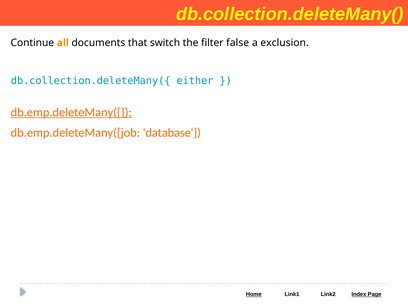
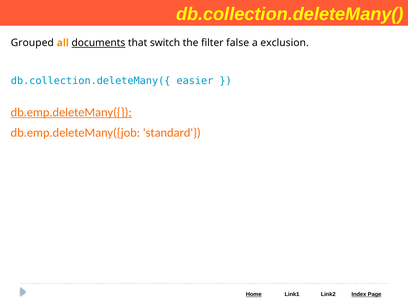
Continue: Continue -> Grouped
documents underline: none -> present
either: either -> easier
database: database -> standard
